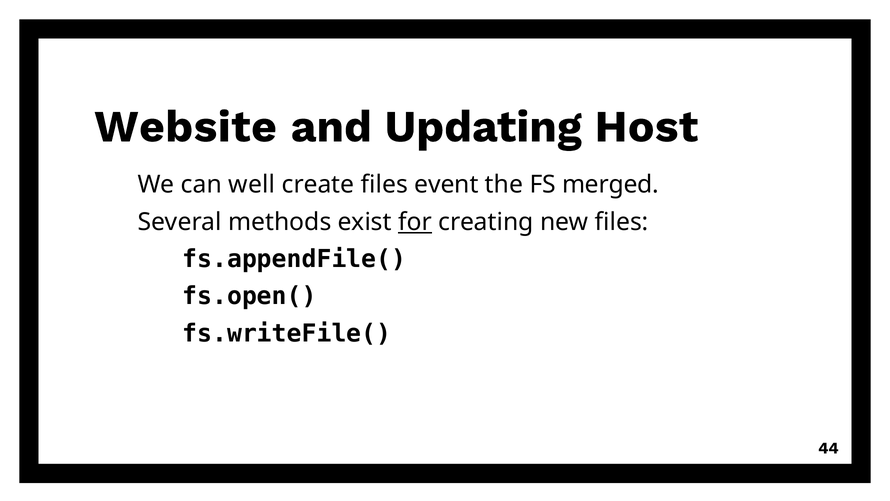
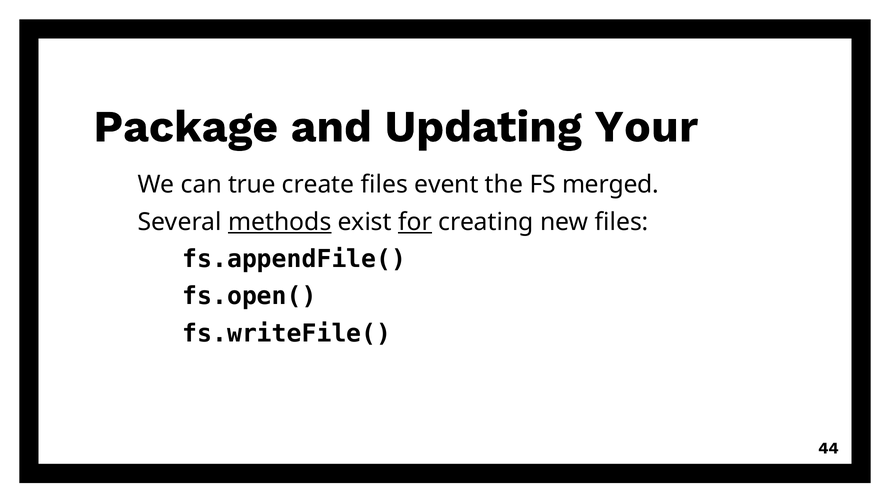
Website: Website -> Package
Host: Host -> Your
well: well -> true
methods underline: none -> present
